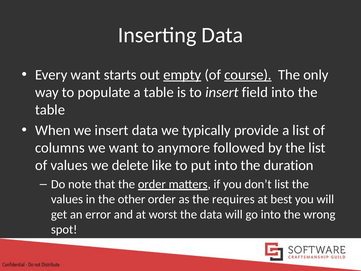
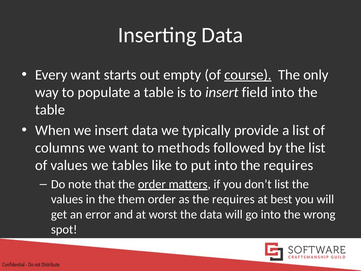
empty underline: present -> none
anymore: anymore -> methods
delete: delete -> tables
into the duration: duration -> requires
other: other -> them
